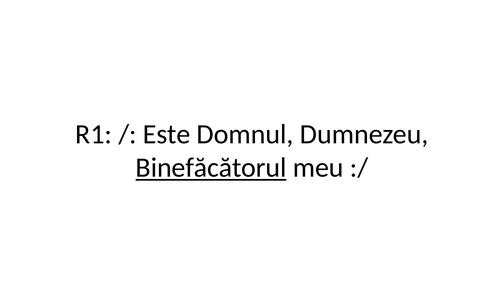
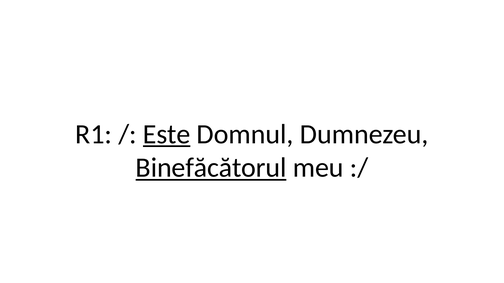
Este underline: none -> present
